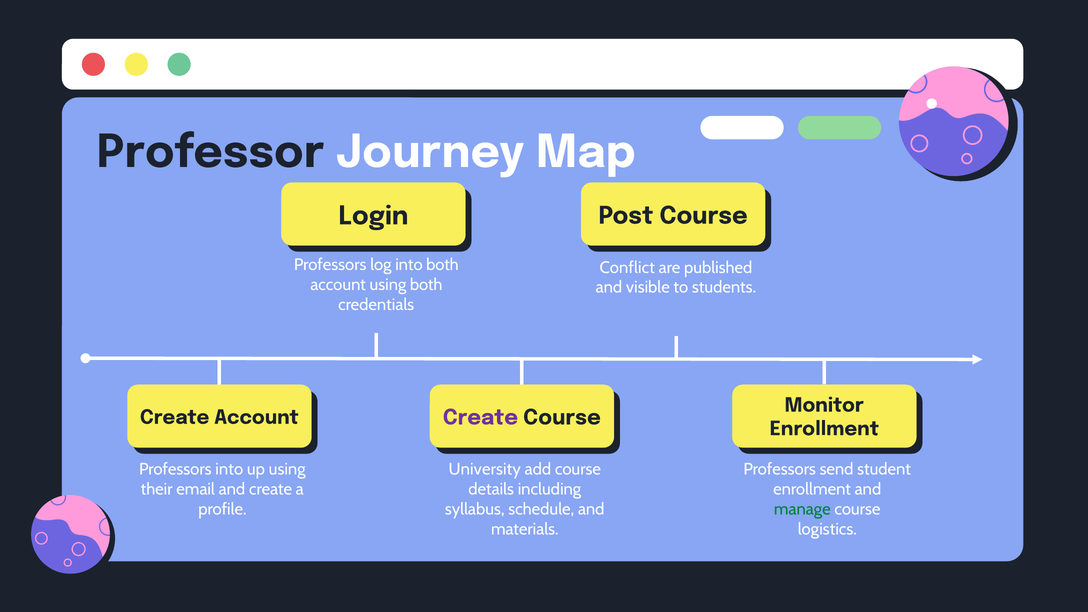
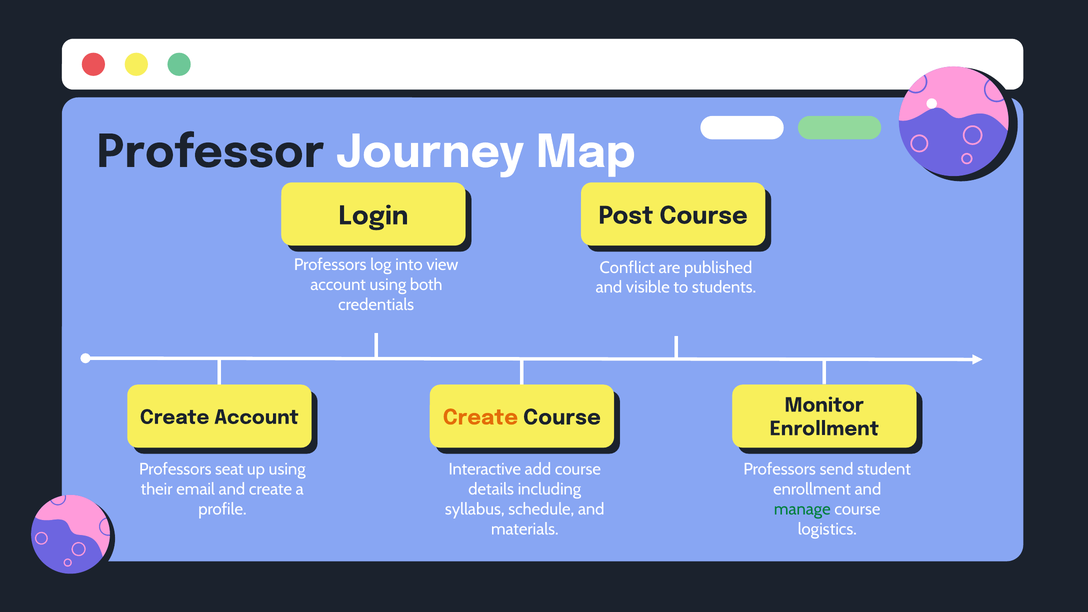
into both: both -> view
Create at (480, 417) colour: purple -> orange
Professors into: into -> seat
University: University -> Interactive
